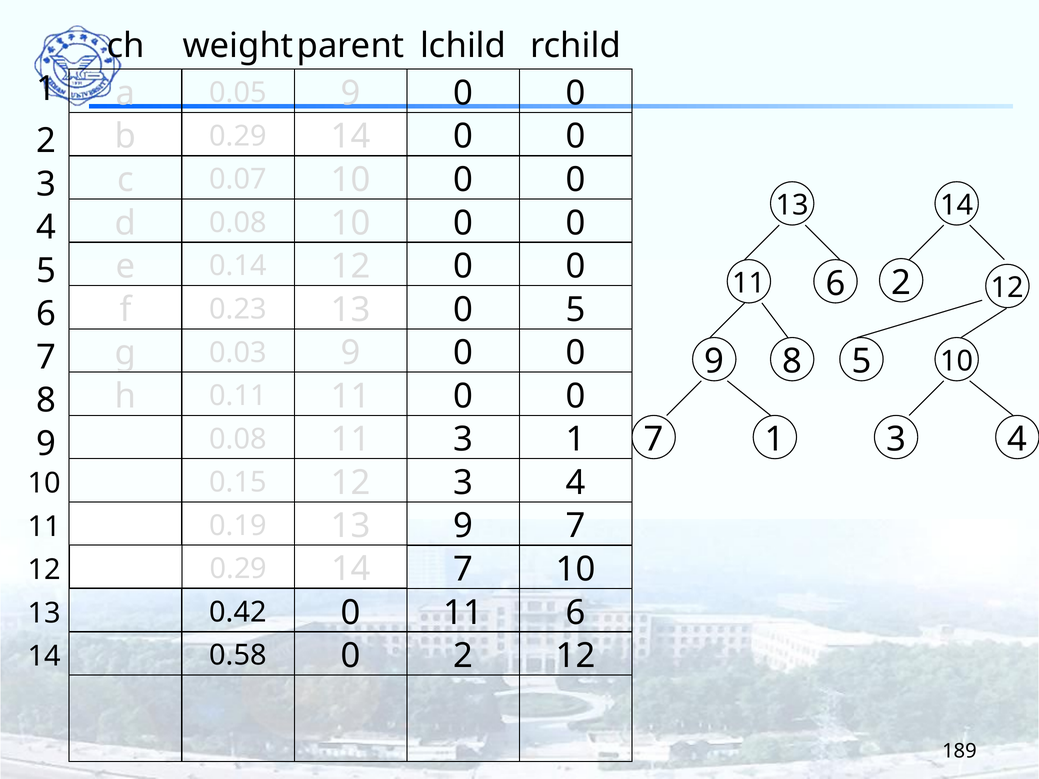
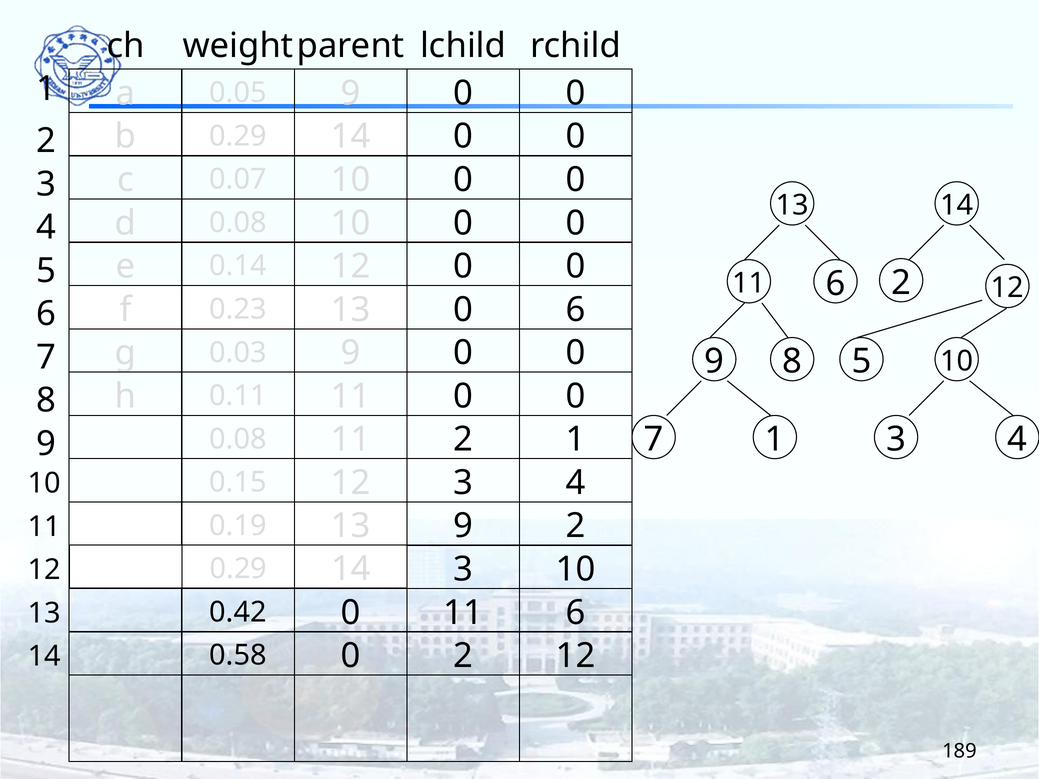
0 5: 5 -> 6
11 3: 3 -> 2
9 7: 7 -> 2
7 at (463, 570): 7 -> 3
